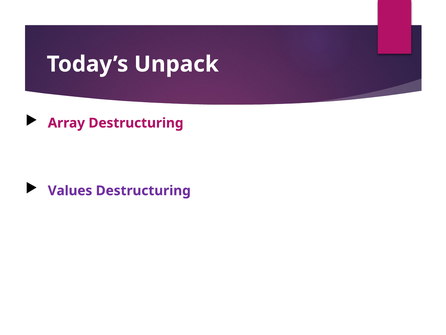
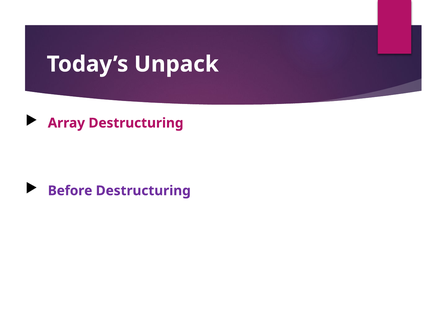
Values: Values -> Before
